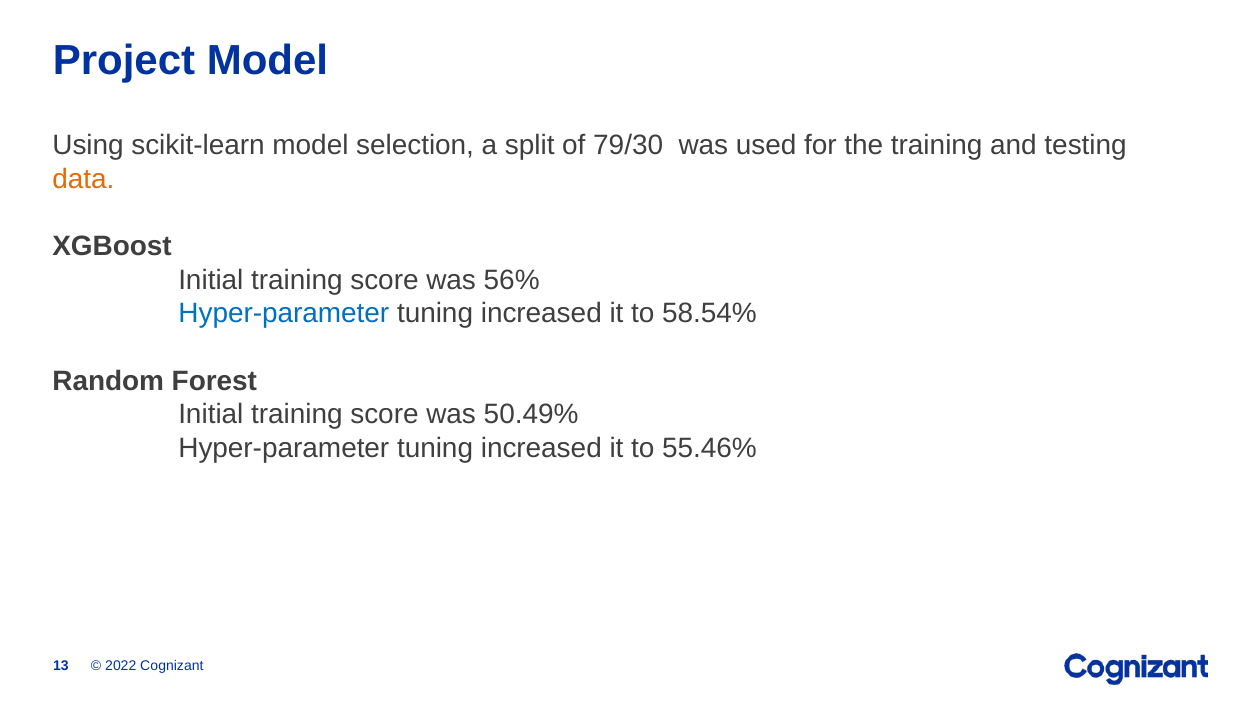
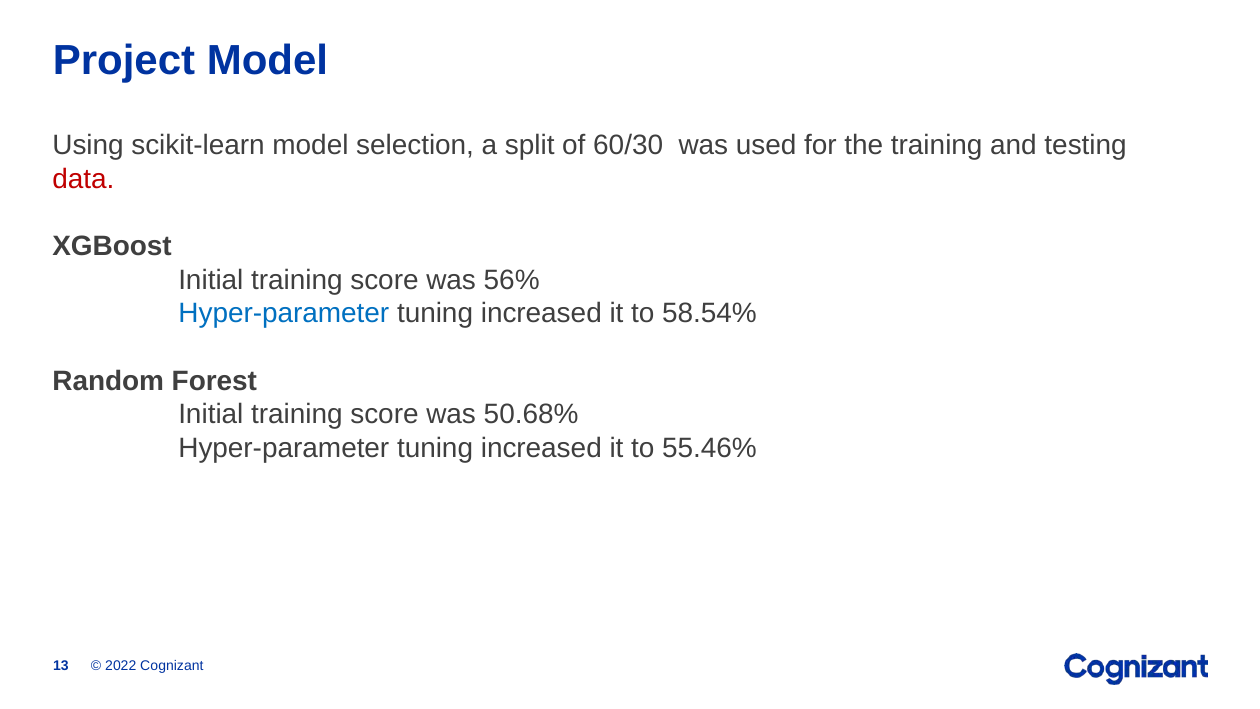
79/30: 79/30 -> 60/30
data colour: orange -> red
50.49%: 50.49% -> 50.68%
